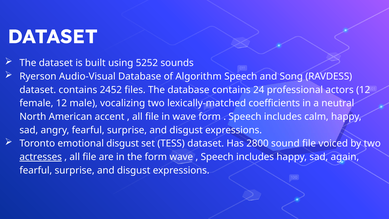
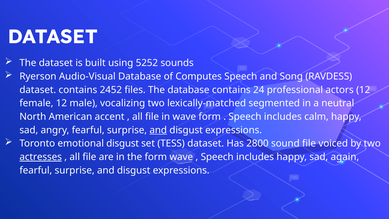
Algorithm: Algorithm -> Computes
coefficients: coefficients -> segmented
and at (158, 130) underline: none -> present
